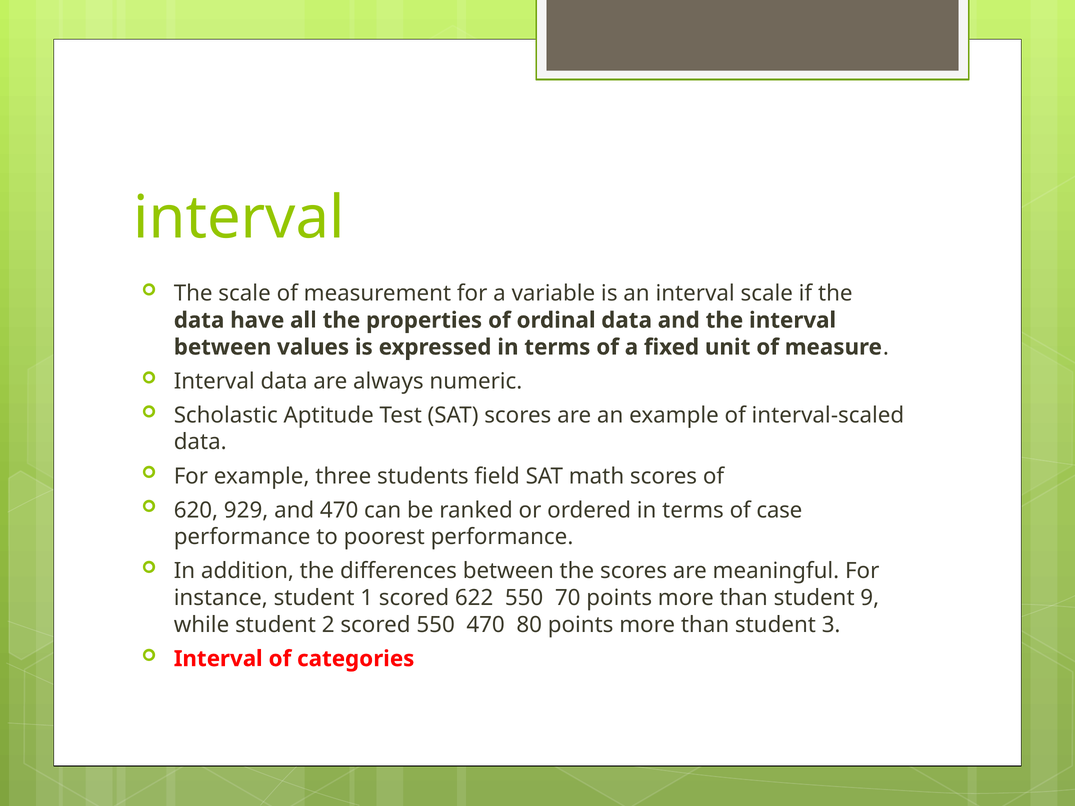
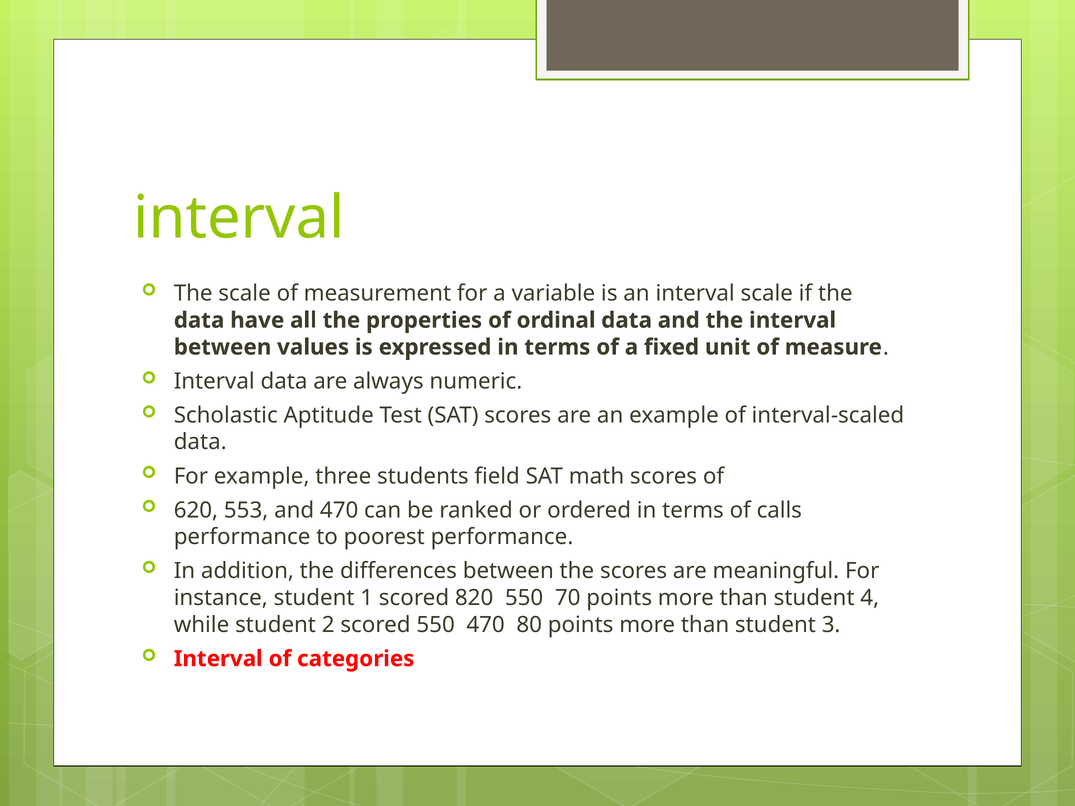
929: 929 -> 553
case: case -> calls
622: 622 -> 820
9: 9 -> 4
